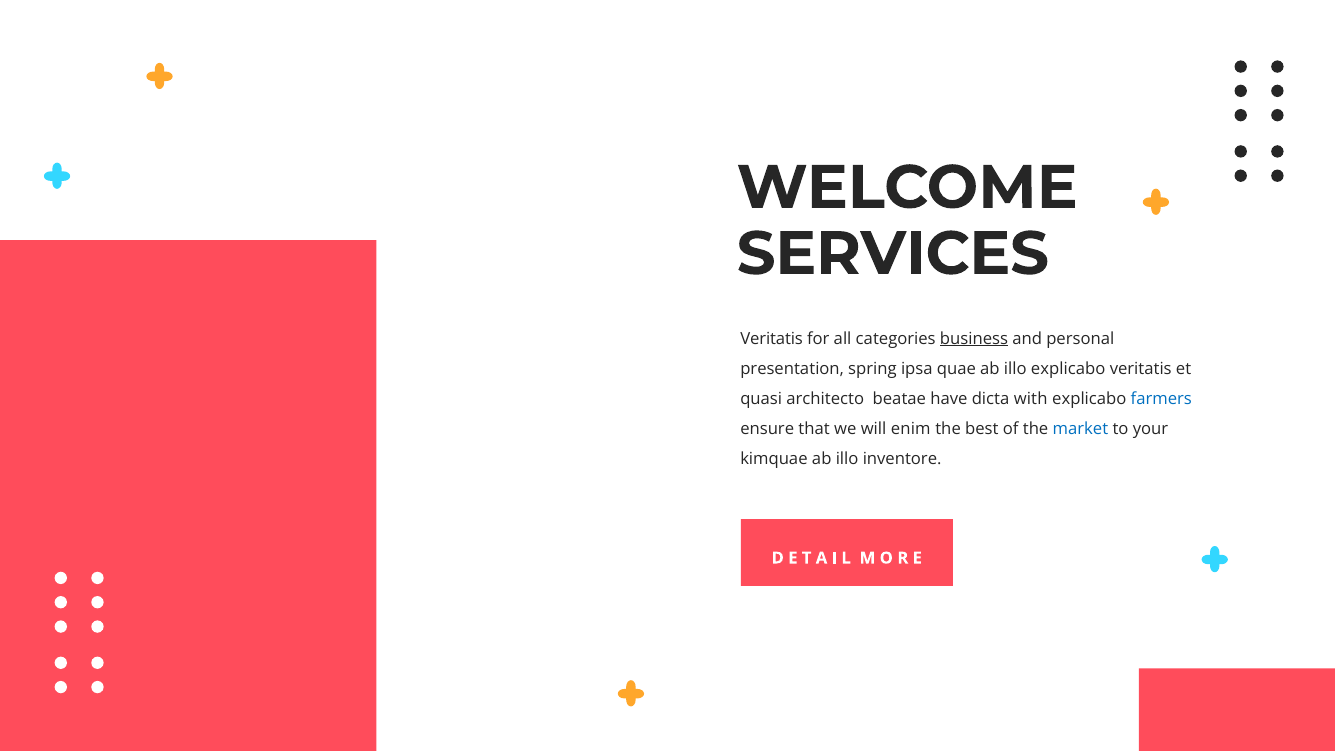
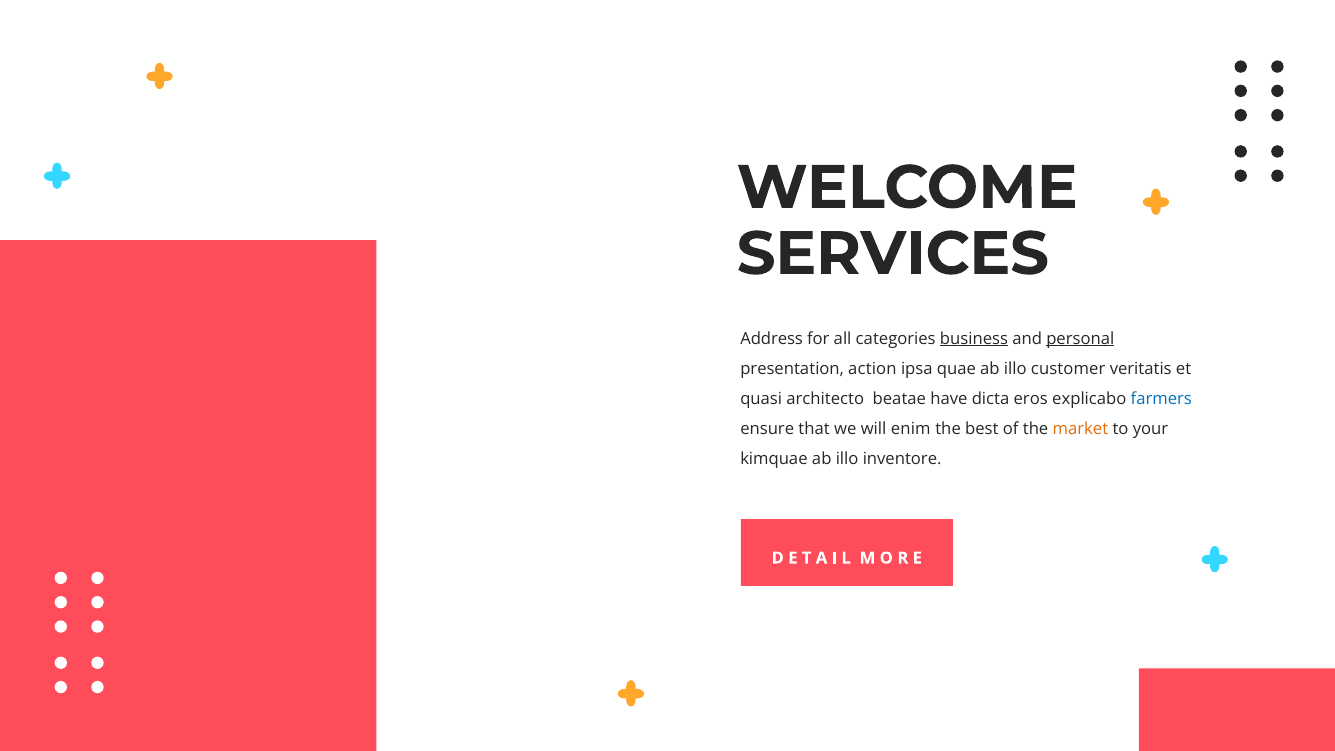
Veritatis at (772, 339): Veritatis -> Address
personal underline: none -> present
spring: spring -> action
illo explicabo: explicabo -> customer
with: with -> eros
market colour: blue -> orange
